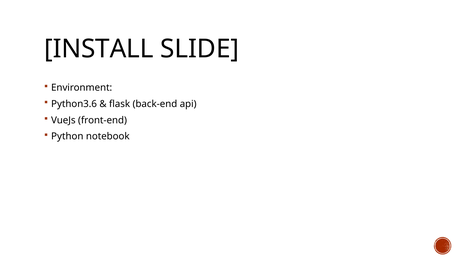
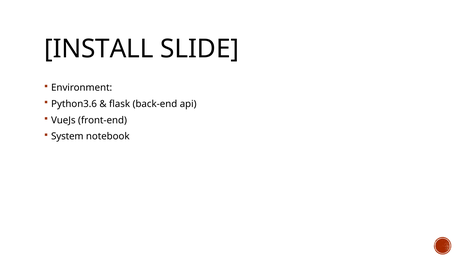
Python: Python -> System
